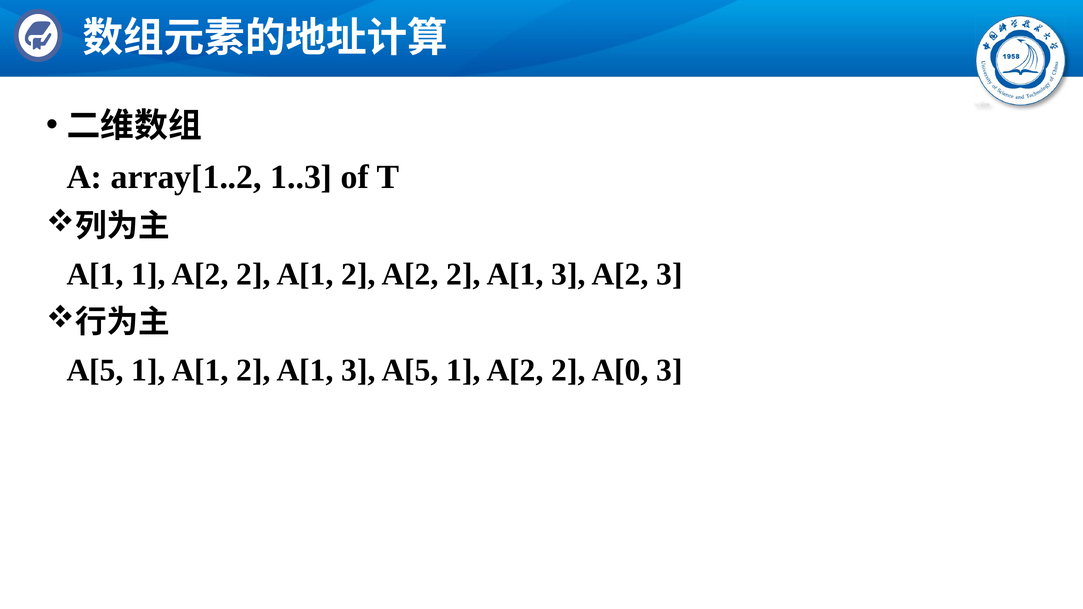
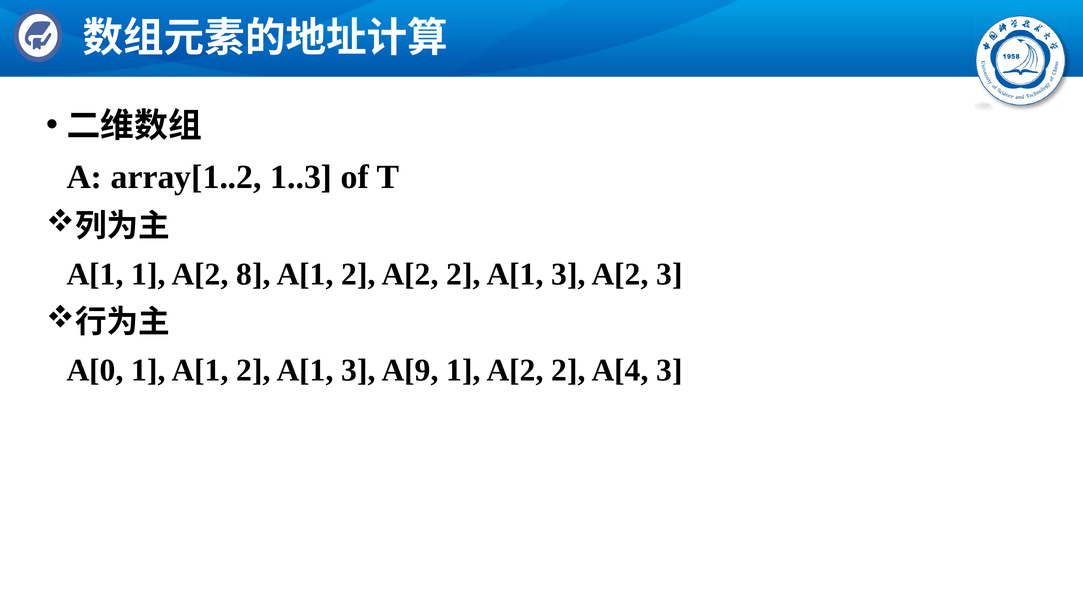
A[1 1 A[2 2: 2 -> 8
A[5 at (95, 370): A[5 -> A[0
3 A[5: A[5 -> A[9
A[0: A[0 -> A[4
